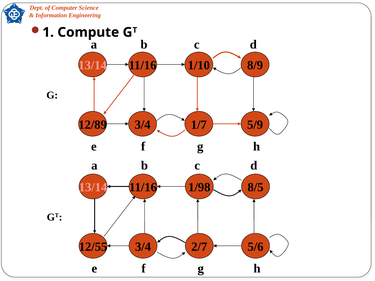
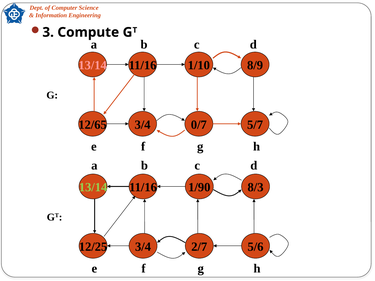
1: 1 -> 3
12/89: 12/89 -> 12/65
1/7: 1/7 -> 0/7
5/9: 5/9 -> 5/7
13/14 at (93, 188) colour: pink -> light green
1/98: 1/98 -> 1/90
8/5: 8/5 -> 8/3
12/55: 12/55 -> 12/25
